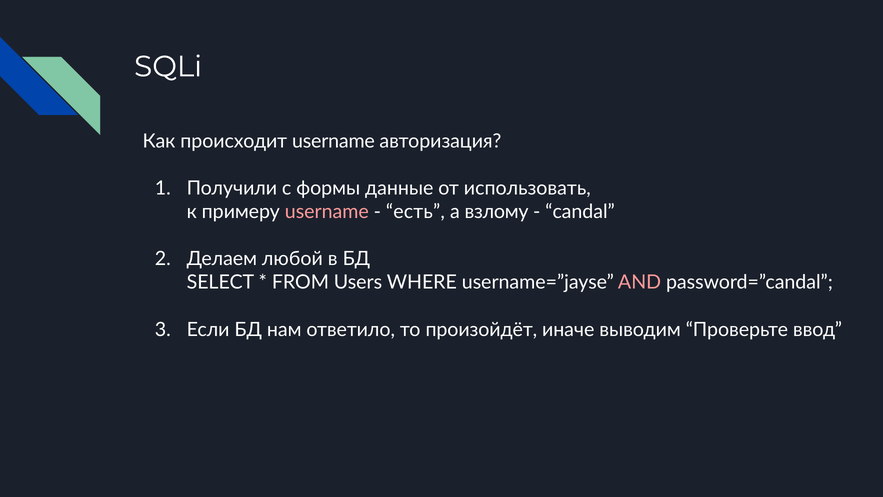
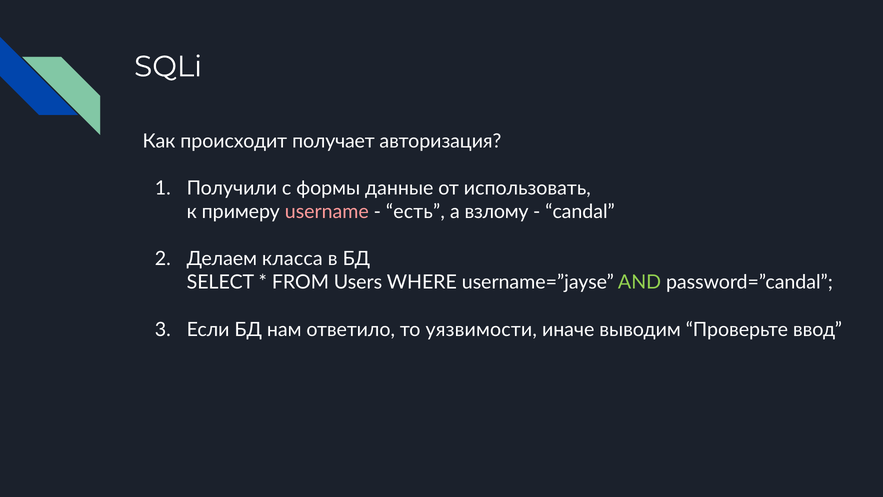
происходит username: username -> получает
любой: любой -> класса
AND colour: pink -> light green
произойдёт: произойдёт -> уязвимости
